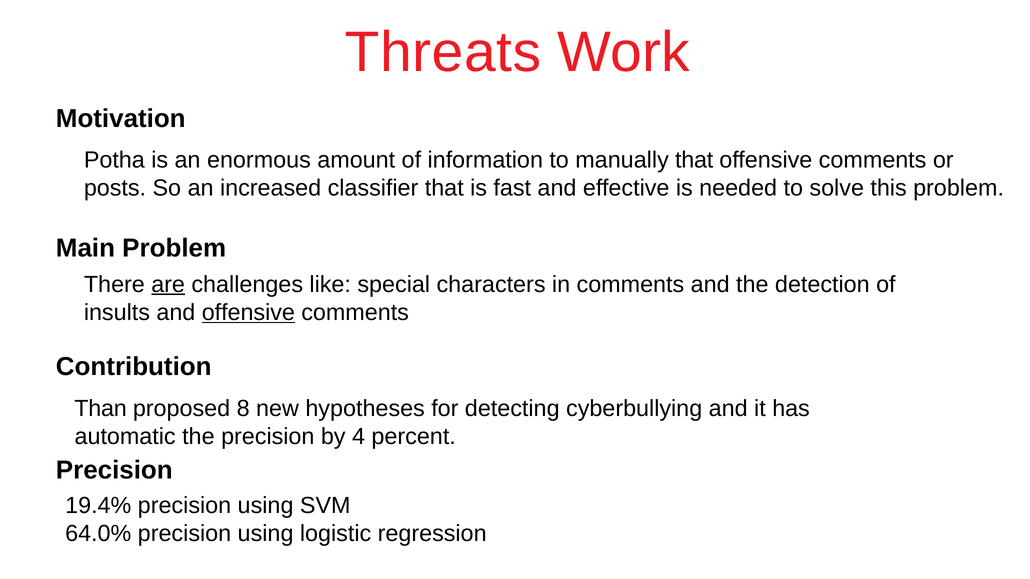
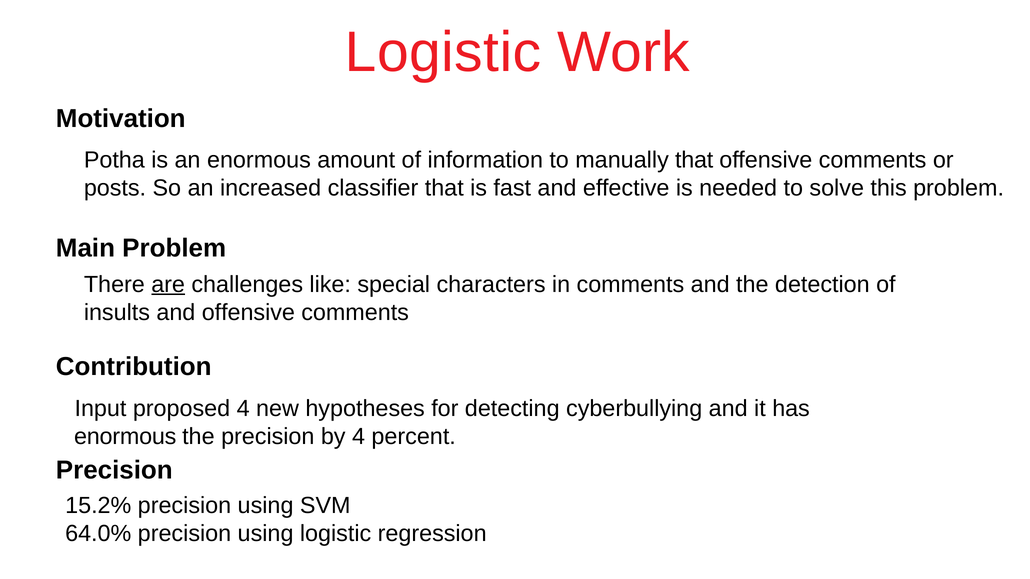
Threats at (443, 52): Threats -> Logistic
offensive at (248, 313) underline: present -> none
Than: Than -> Input
proposed 8: 8 -> 4
automatic at (125, 437): automatic -> enormous
19.4%: 19.4% -> 15.2%
